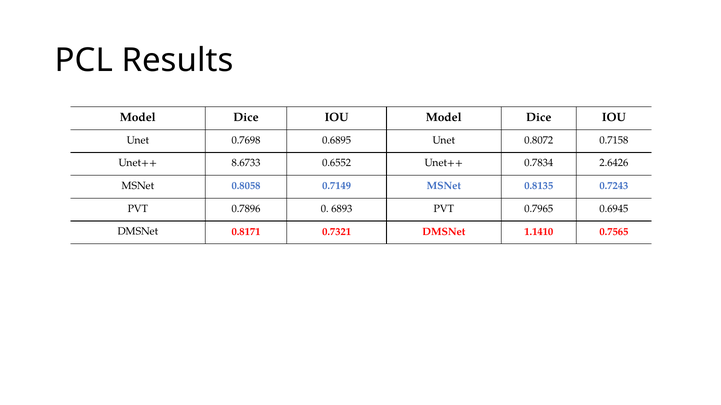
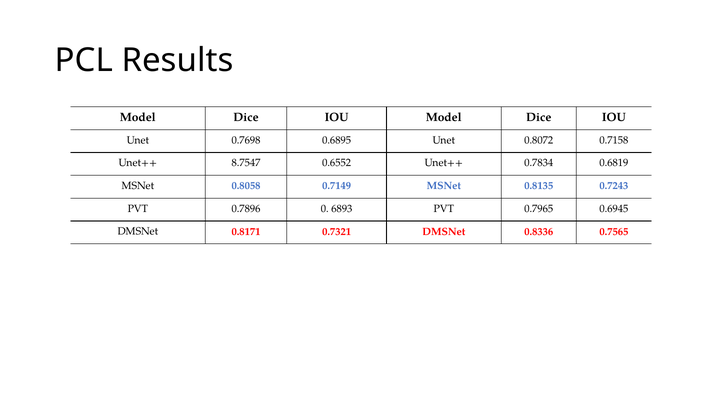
8.6733: 8.6733 -> 8.7547
2.6426: 2.6426 -> 0.6819
1.1410: 1.1410 -> 0.8336
